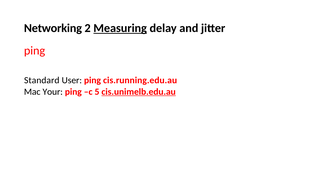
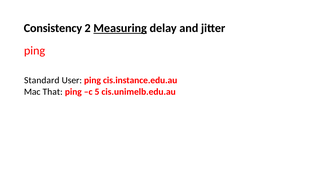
Networking: Networking -> Consistency
cis.running.edu.au: cis.running.edu.au -> cis.instance.edu.au
Your: Your -> That
cis.unimelb.edu.au underline: present -> none
